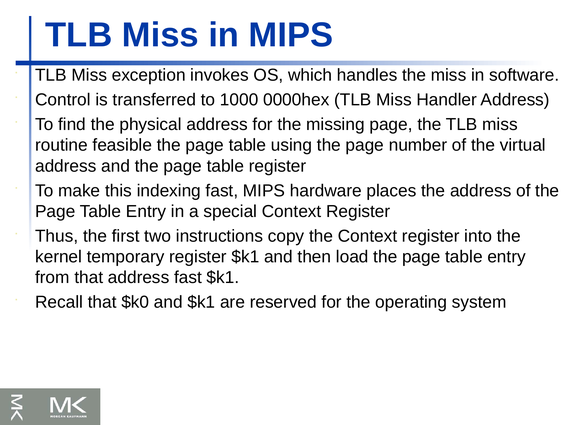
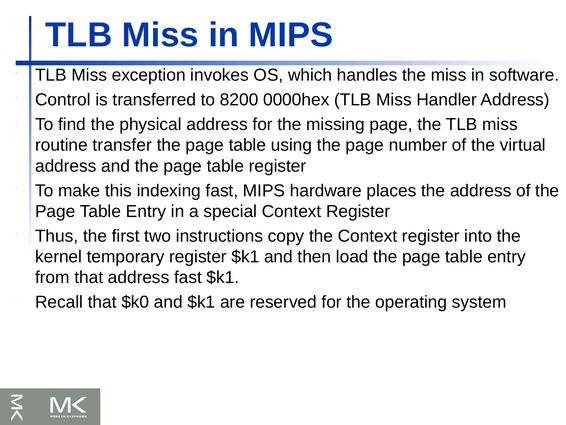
1000: 1000 -> 8200
feasible: feasible -> transfer
